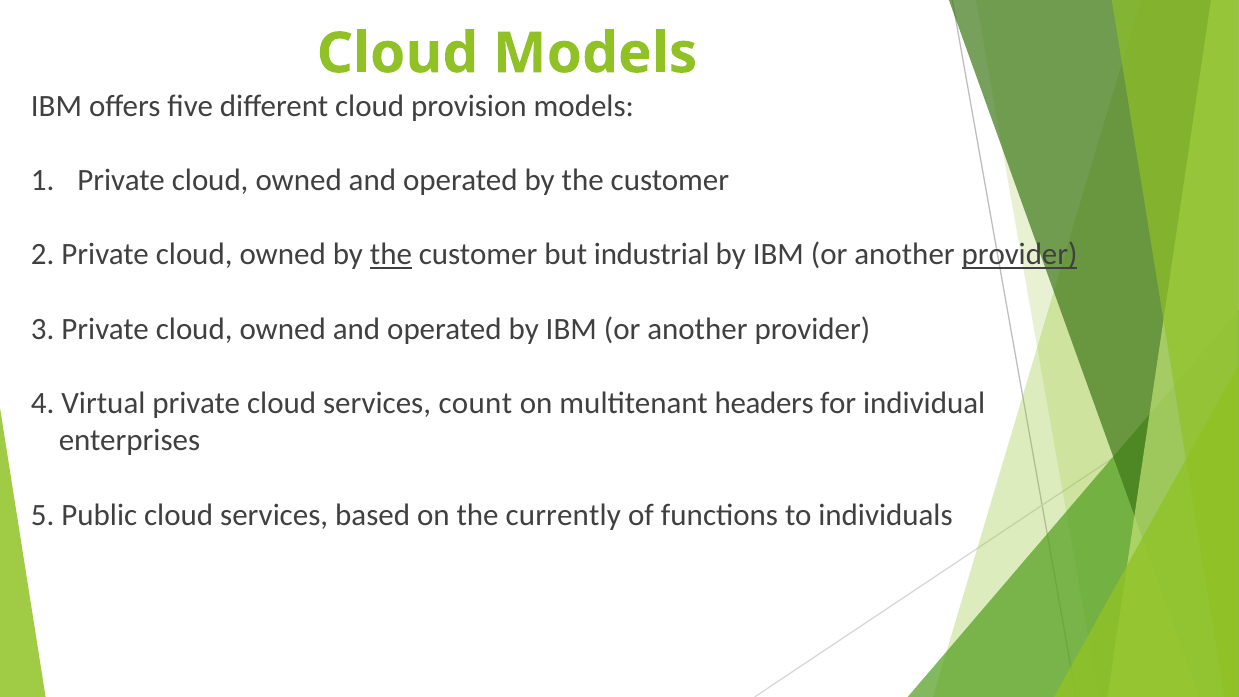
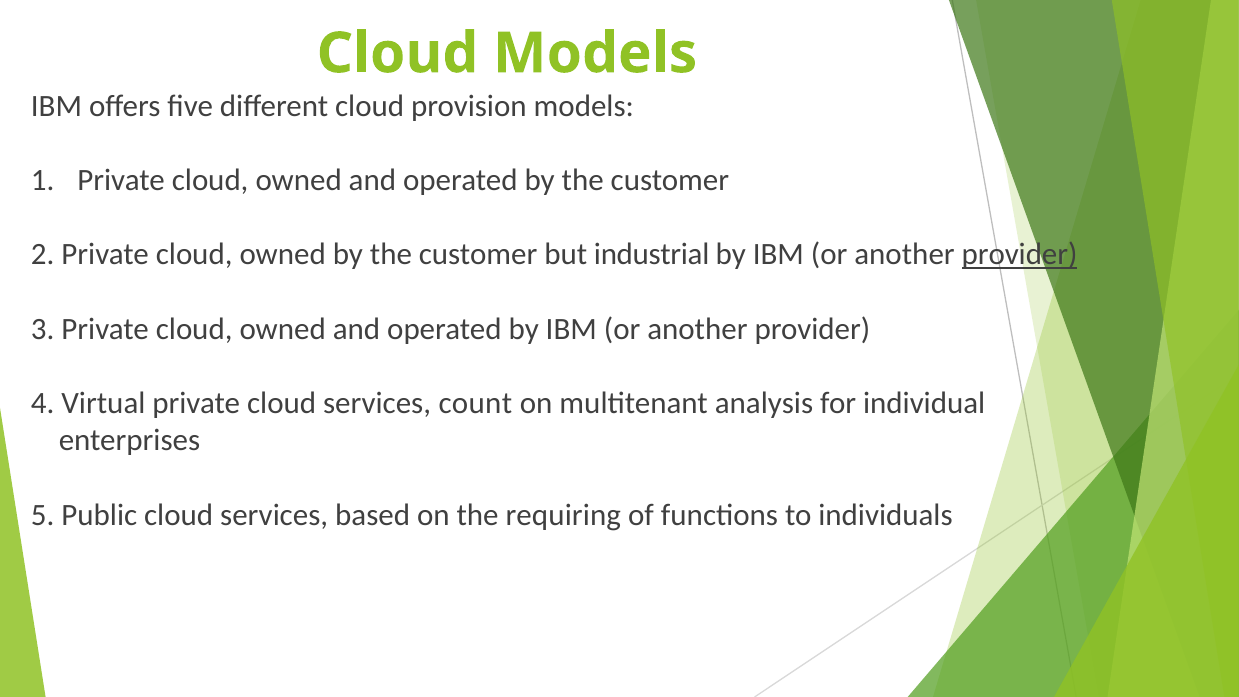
the at (391, 255) underline: present -> none
headers: headers -> analysis
currently: currently -> requiring
